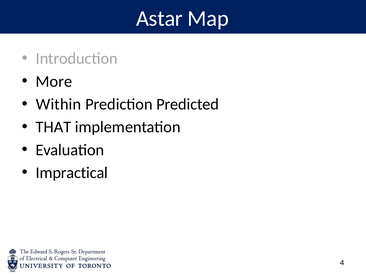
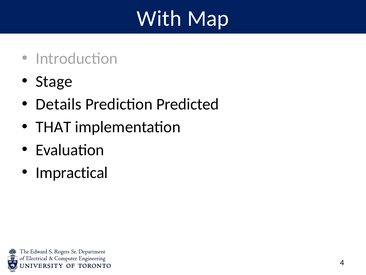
Astar: Astar -> With
More: More -> Stage
Within: Within -> Details
